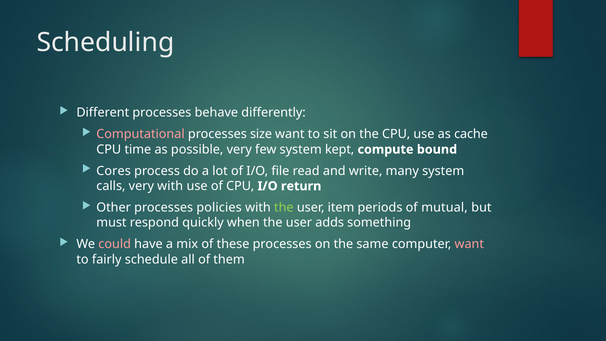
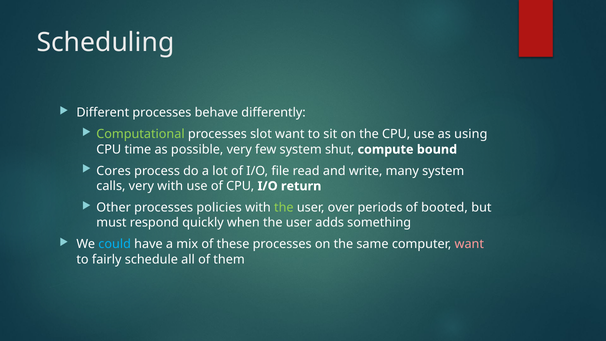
Computational colour: pink -> light green
size: size -> slot
cache: cache -> using
kept: kept -> shut
item: item -> over
mutual: mutual -> booted
could colour: pink -> light blue
